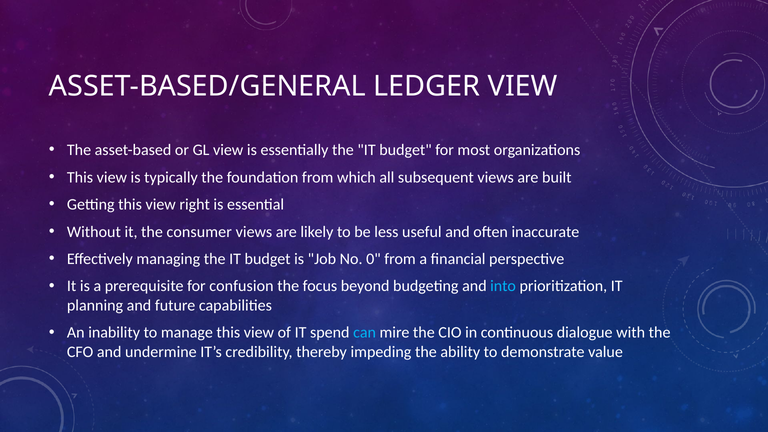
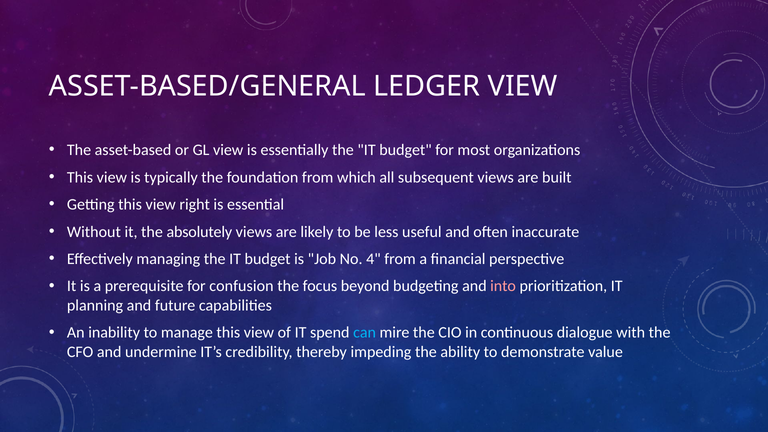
consumer: consumer -> absolutely
0: 0 -> 4
into colour: light blue -> pink
